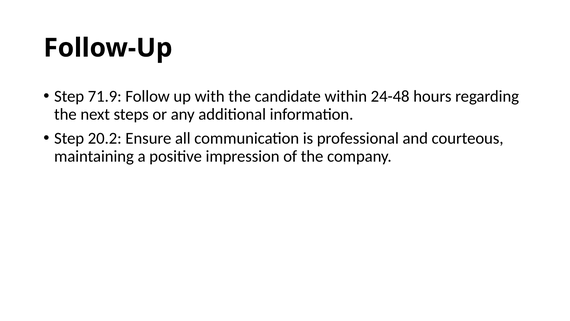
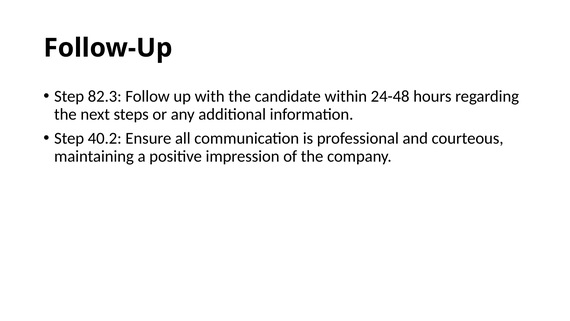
71.9: 71.9 -> 82.3
20.2: 20.2 -> 40.2
